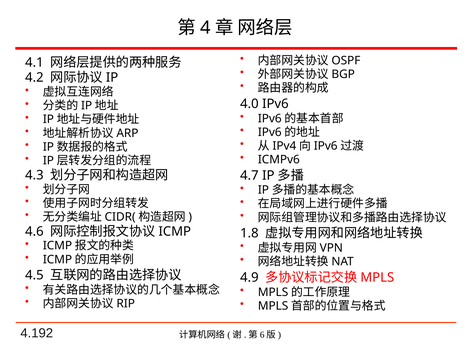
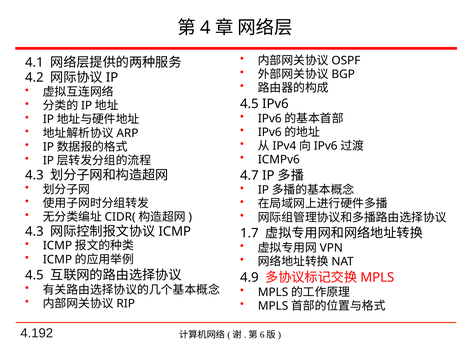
4.0 at (249, 104): 4.0 -> 4.5
4.6 at (34, 231): 4.6 -> 4.3
1.8: 1.8 -> 1.7
